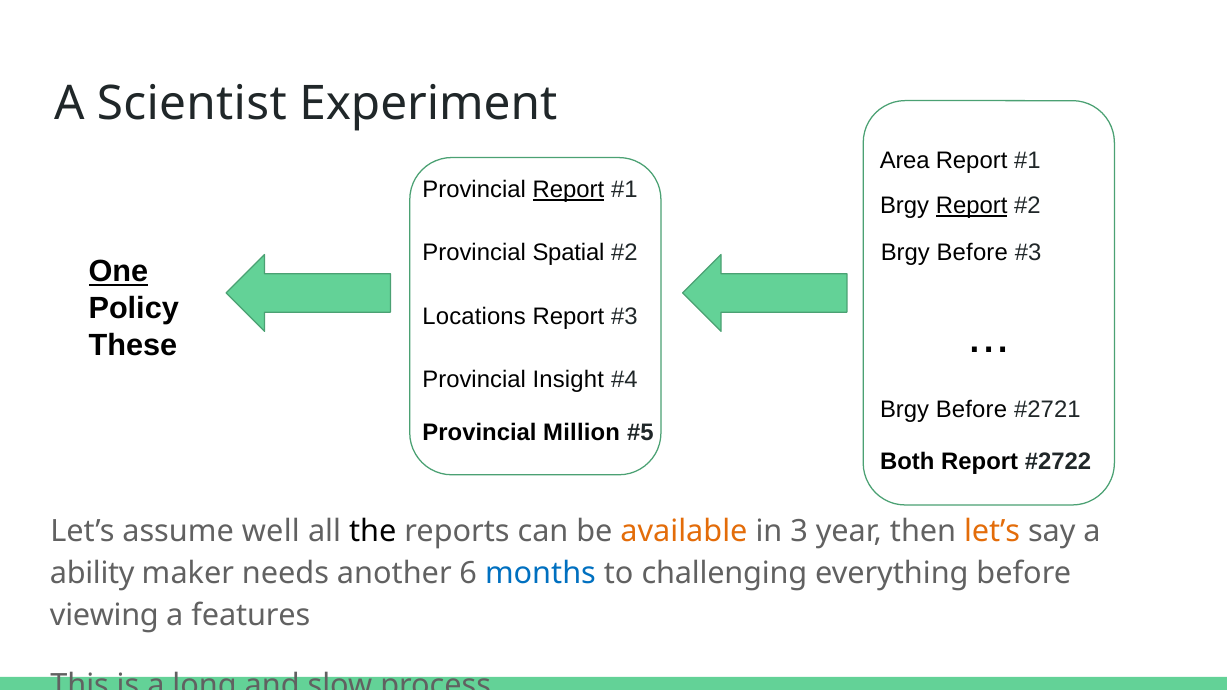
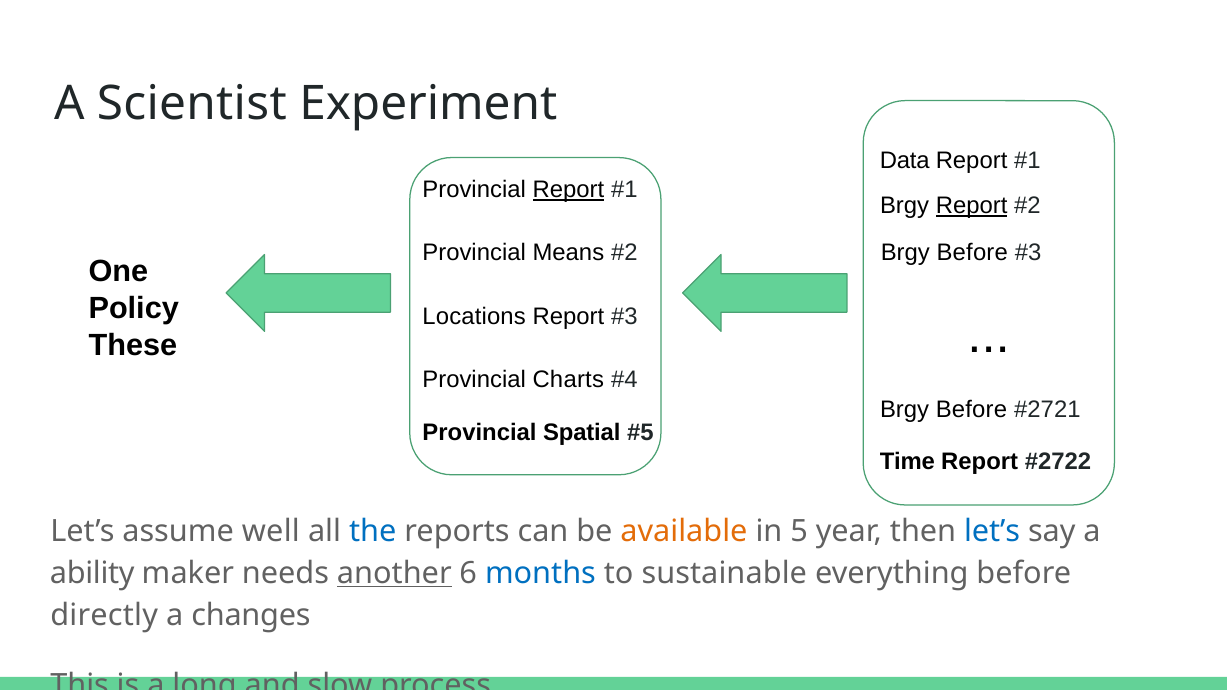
Area: Area -> Data
Spatial: Spatial -> Means
One underline: present -> none
Insight: Insight -> Charts
Million: Million -> Spatial
Both: Both -> Time
the colour: black -> blue
3: 3 -> 5
let’s at (992, 531) colour: orange -> blue
another underline: none -> present
challenging: challenging -> sustainable
viewing: viewing -> directly
features: features -> changes
